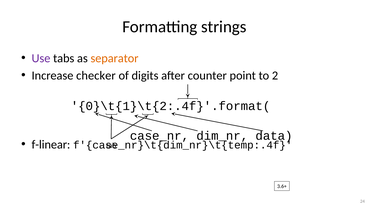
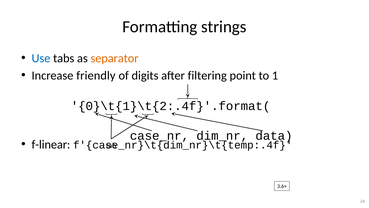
Use colour: purple -> blue
checker: checker -> friendly
counter: counter -> filtering
2: 2 -> 1
